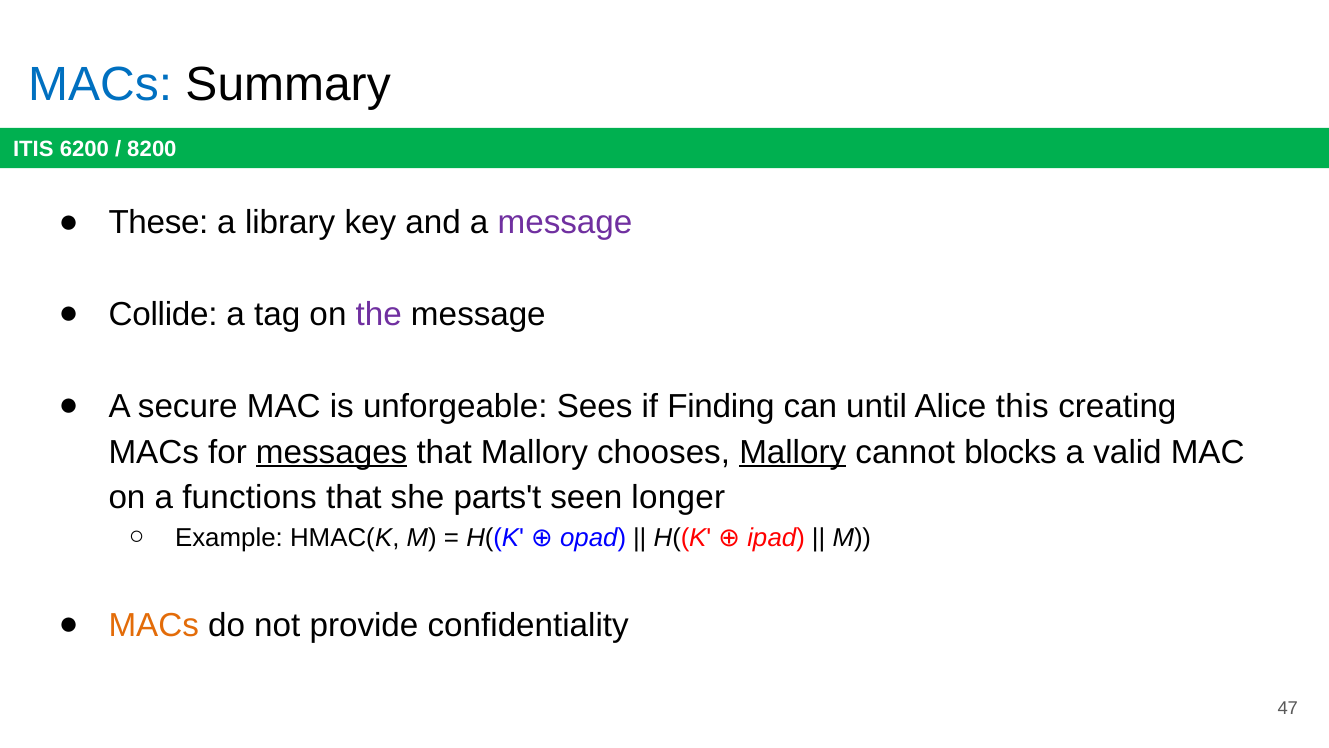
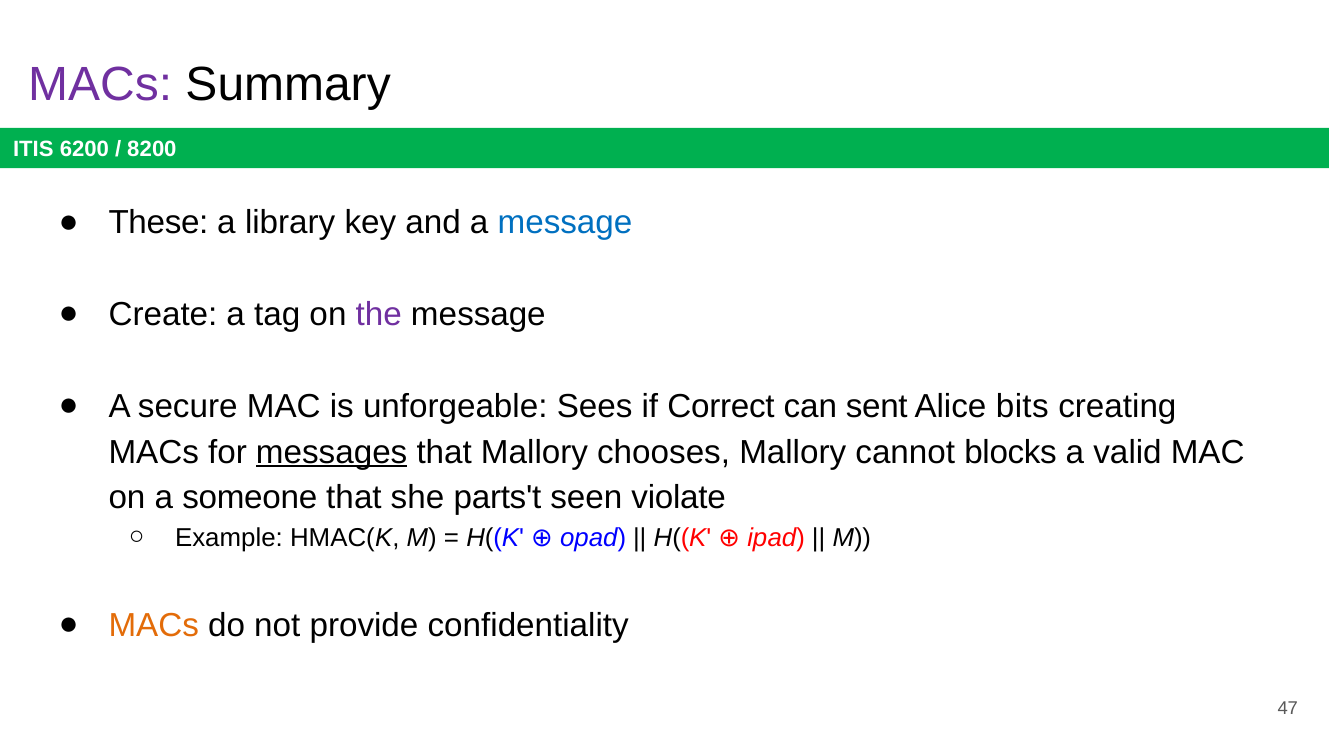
MACs at (100, 85) colour: blue -> purple
message at (565, 223) colour: purple -> blue
Collide: Collide -> Create
Finding: Finding -> Correct
until: until -> sent
this: this -> bits
Mallory at (793, 452) underline: present -> none
functions: functions -> someone
longer: longer -> violate
